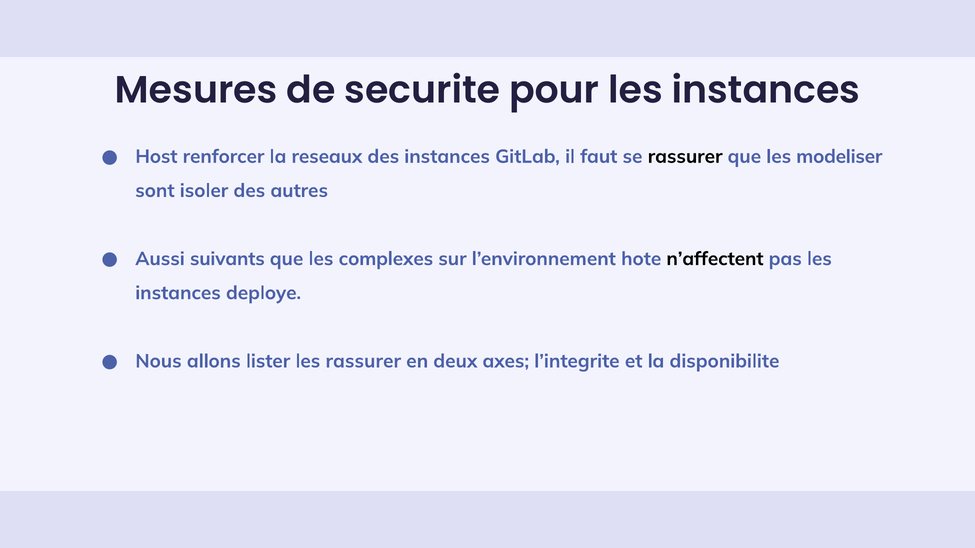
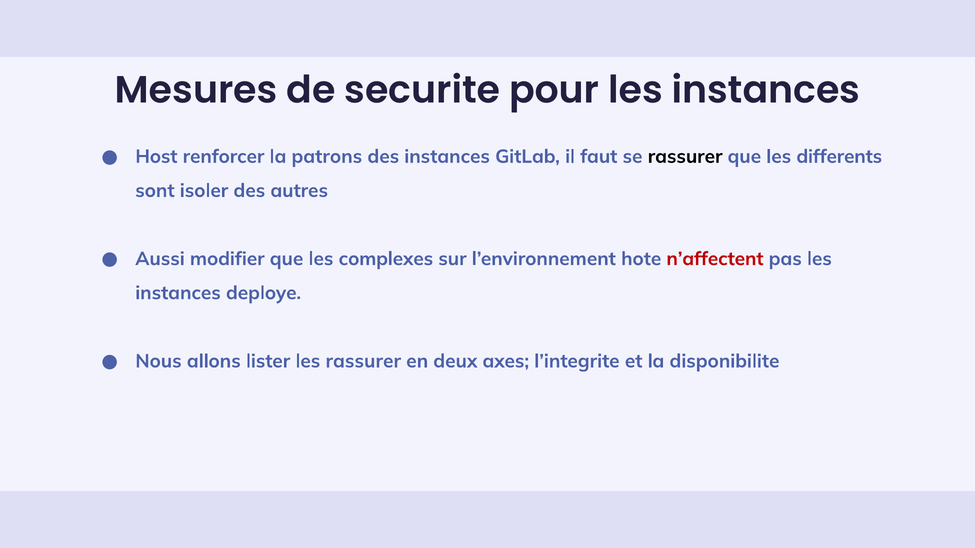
reseaux: reseaux -> patrons
modeliser: modeliser -> differents
suivants: suivants -> modifier
n’affectent colour: black -> red
